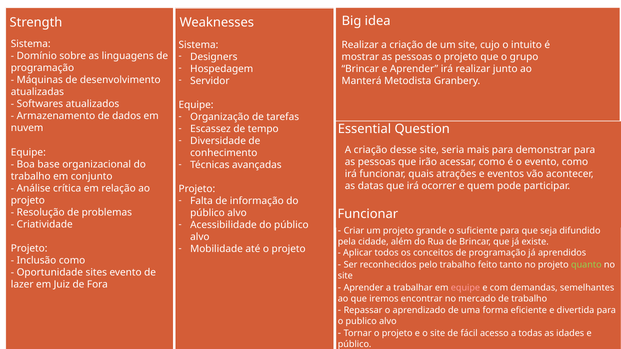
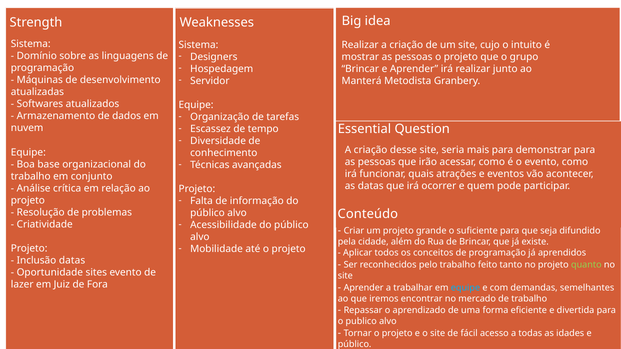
Funcionar at (368, 214): Funcionar -> Conteúdo
Inclusão como: como -> datas
equipe at (465, 288) colour: pink -> light blue
